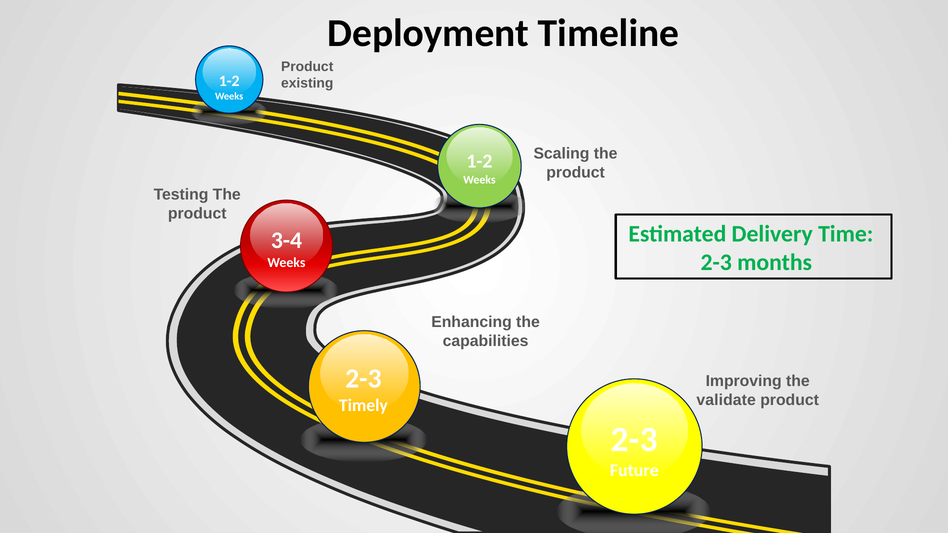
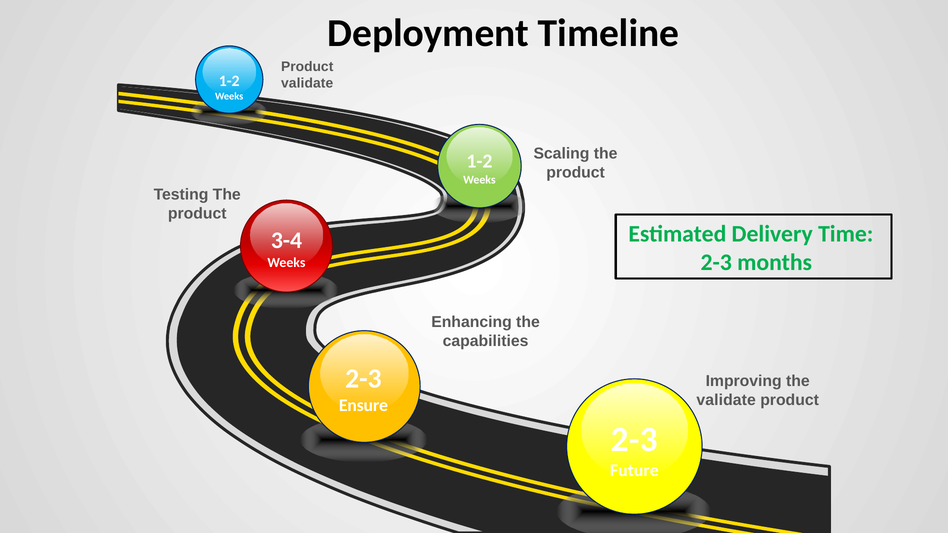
existing at (307, 83): existing -> validate
Timely: Timely -> Ensure
